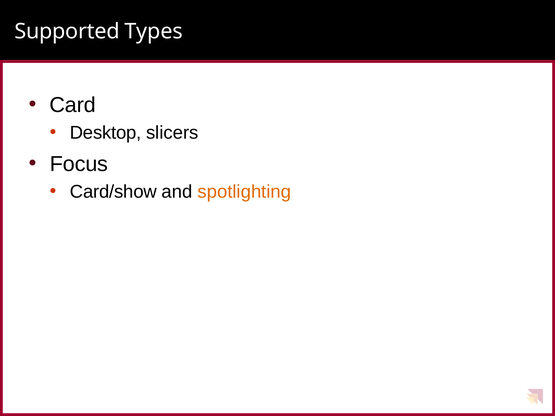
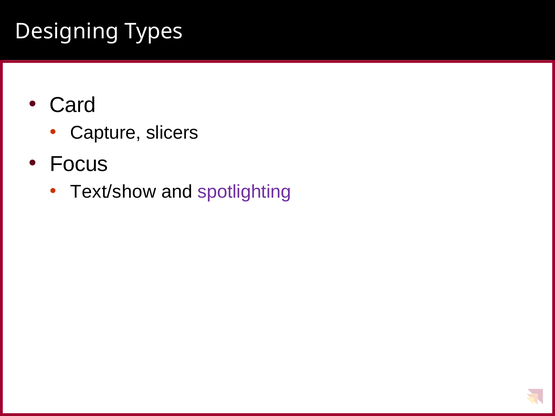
Supported: Supported -> Designing
Desktop: Desktop -> Capture
Card/show: Card/show -> Text/show
spotlighting colour: orange -> purple
